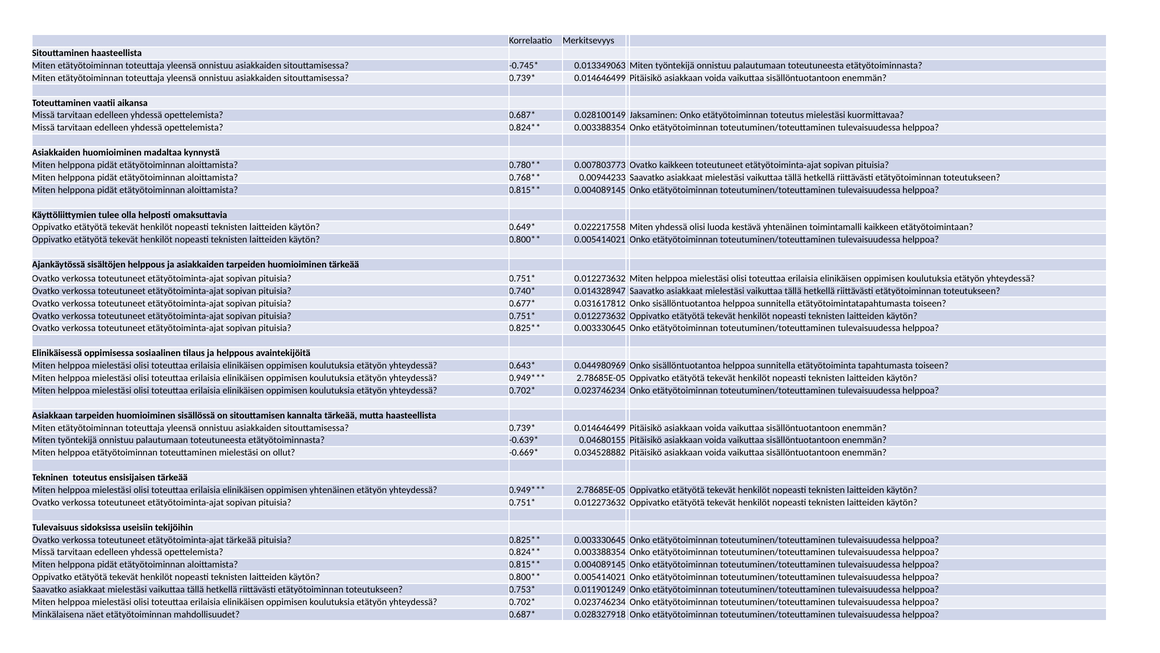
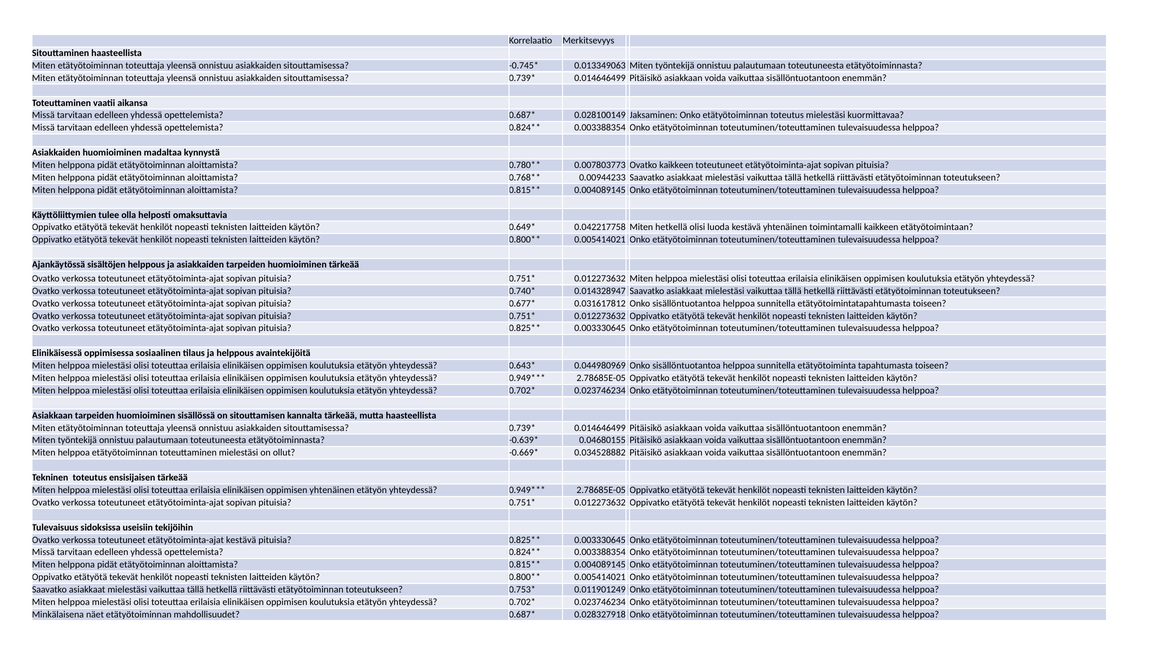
0.022217558: 0.022217558 -> 0.042217758
Miten yhdessä: yhdessä -> hetkellä
etätyötoiminta-ajat tärkeää: tärkeää -> kestävä
